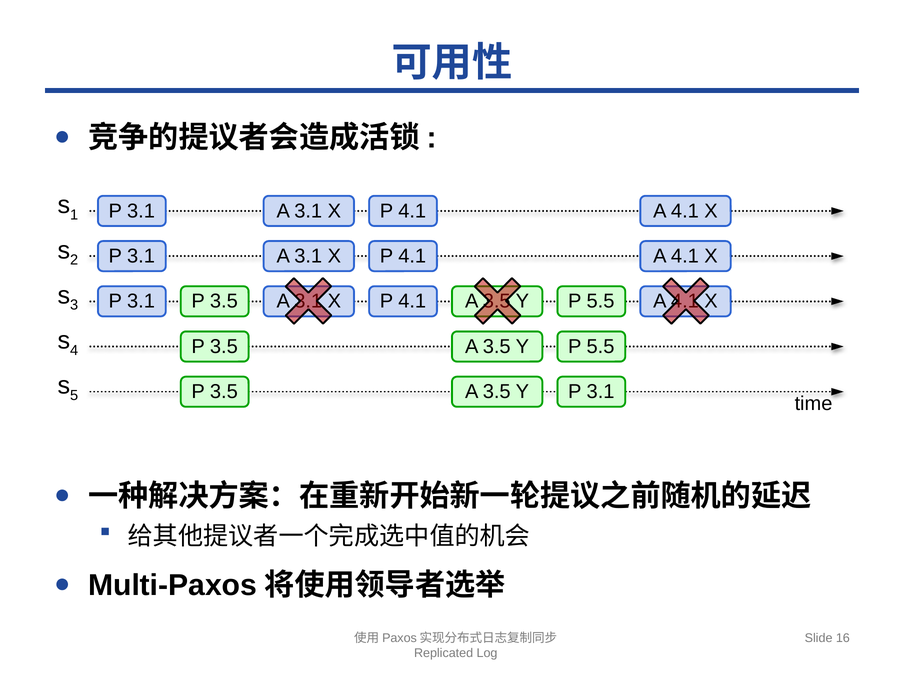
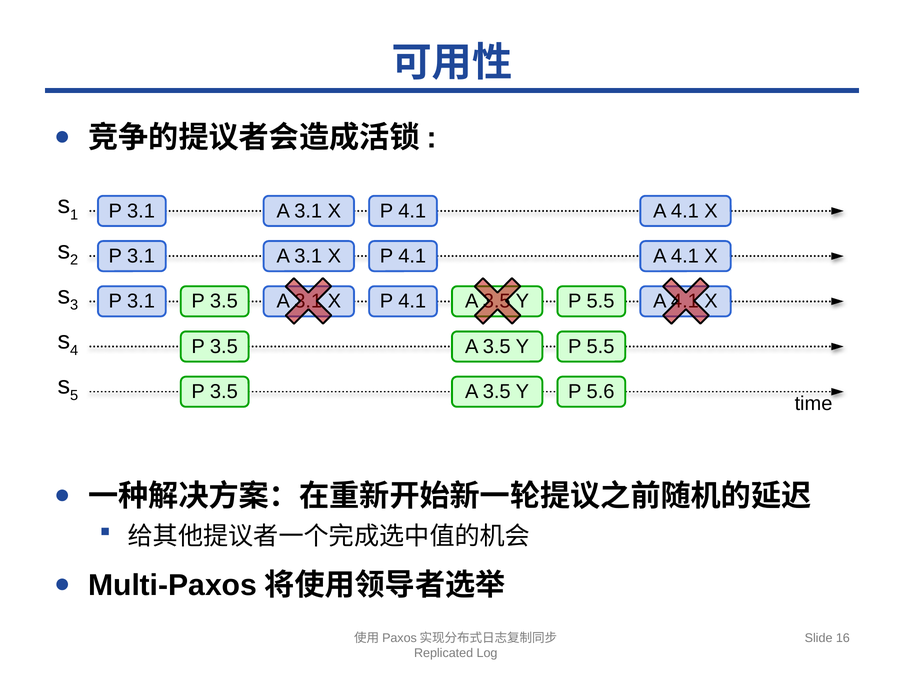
3.1 at (601, 392): 3.1 -> 5.6
